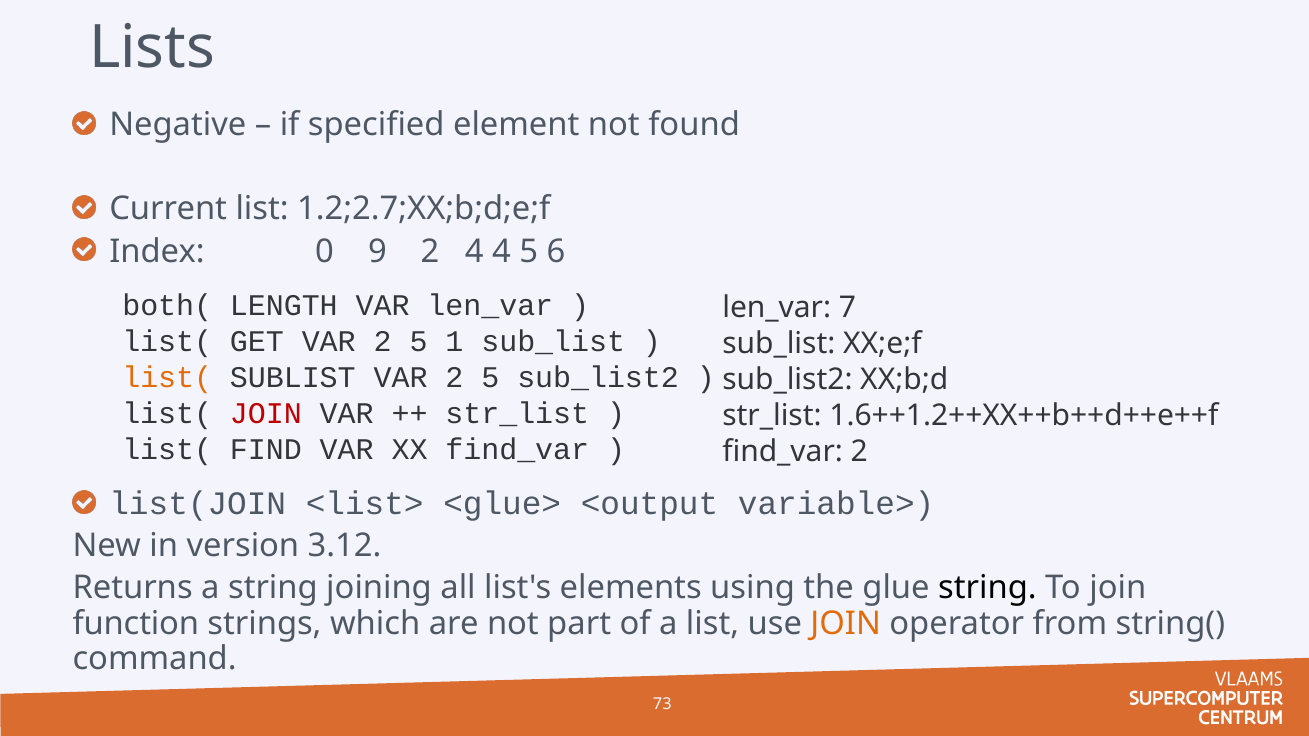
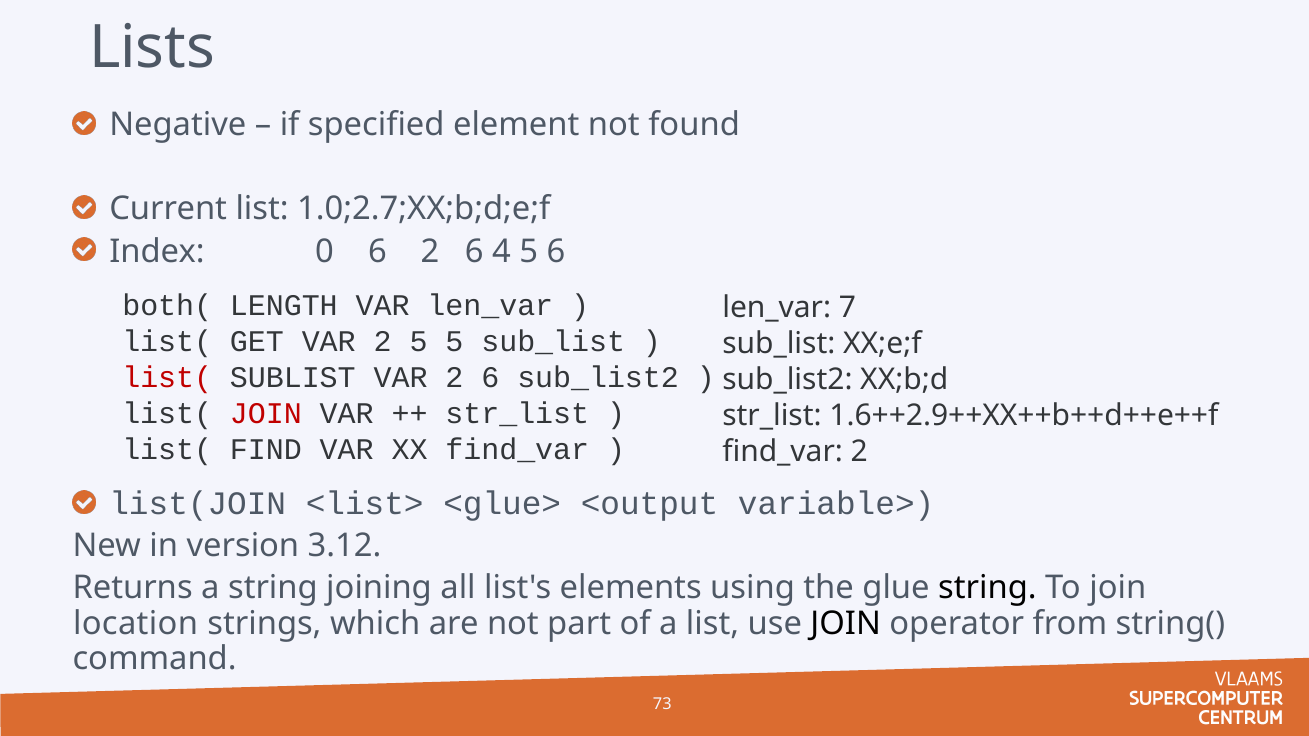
1.2;2.7;XX;b;d;e;f: 1.2;2.7;XX;b;d;e;f -> 1.0;2.7;XX;b;d;e;f
0 9: 9 -> 6
4 at (474, 251): 4 -> 6
5 1: 1 -> 5
list( at (167, 378) colour: orange -> red
SUBLIST VAR 2 5: 5 -> 6
1.6++1.2++XX++b++d++e++f: 1.6++1.2++XX++b++d++e++f -> 1.6++2.9++XX++b++d++e++f
function: function -> location
JOIN at (846, 624) colour: orange -> black
